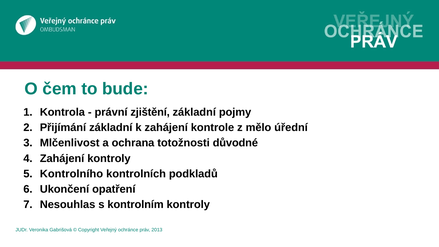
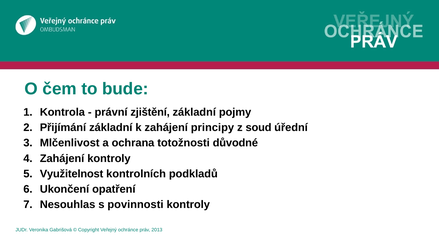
kontrole: kontrole -> principy
mělo: mělo -> soud
Kontrolního: Kontrolního -> Využitelnost
kontrolním: kontrolním -> povinnosti
